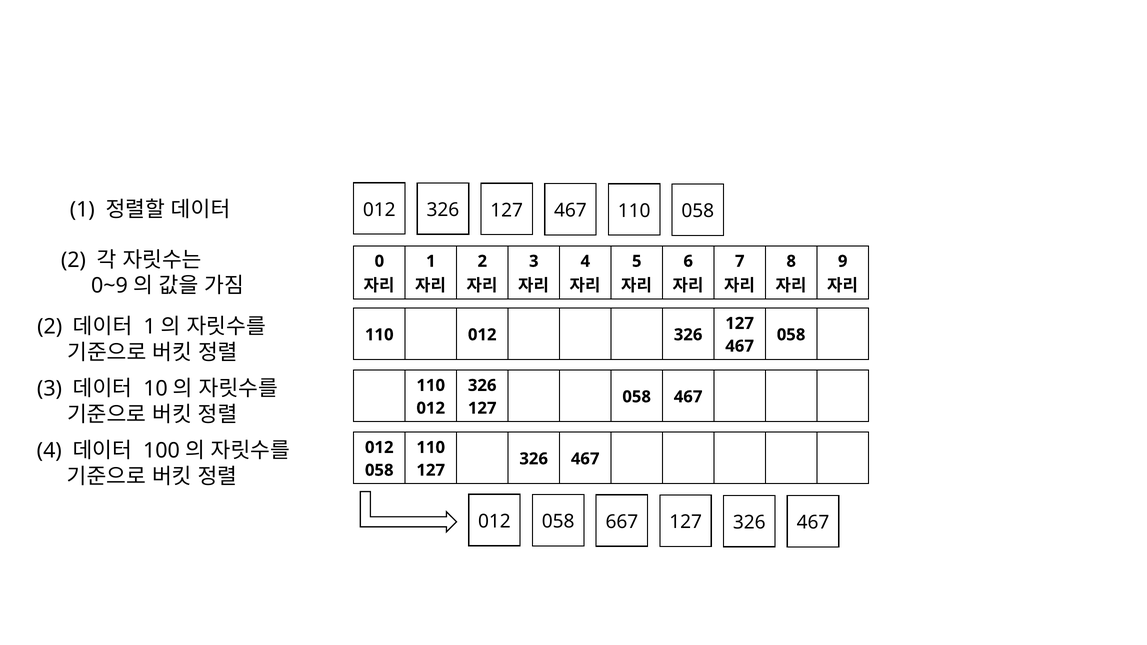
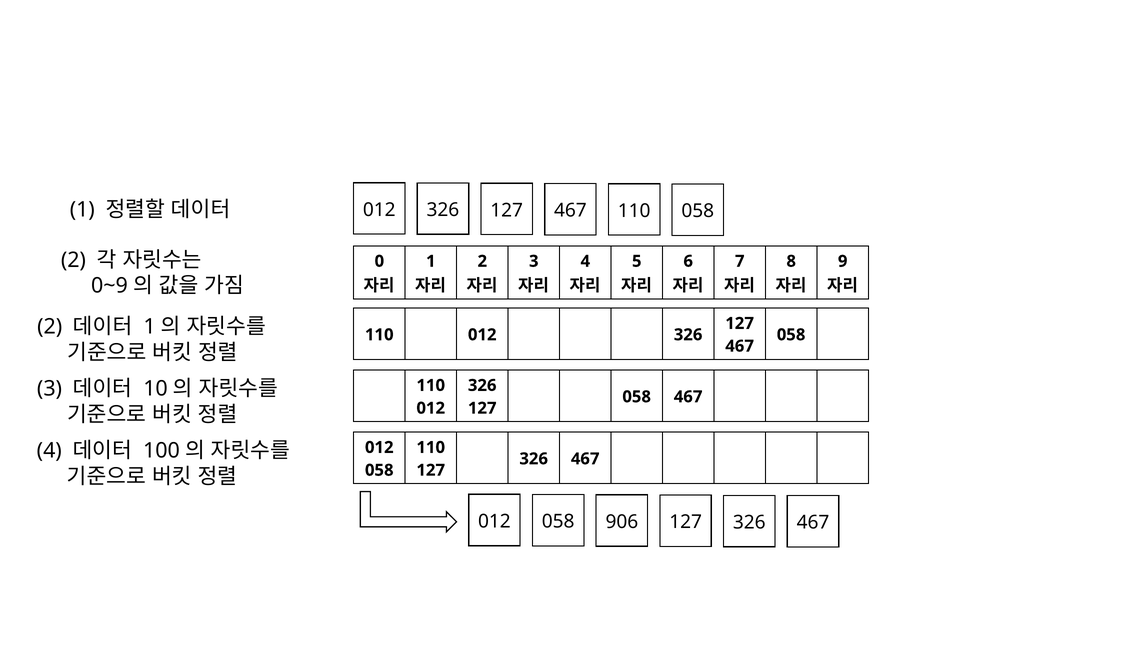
667: 667 -> 906
